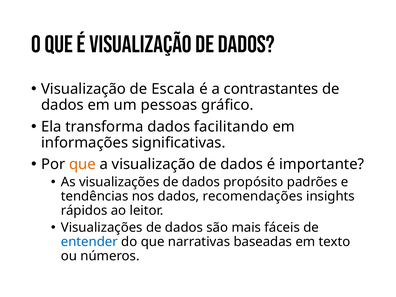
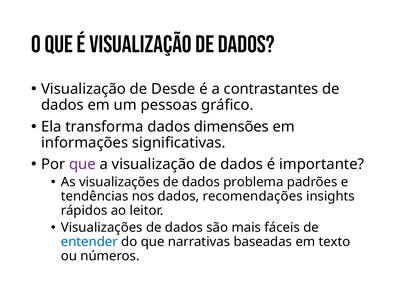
Escala: Escala -> Desde
facilitando: facilitando -> dimensões
que at (82, 164) colour: orange -> purple
propósito: propósito -> problema
